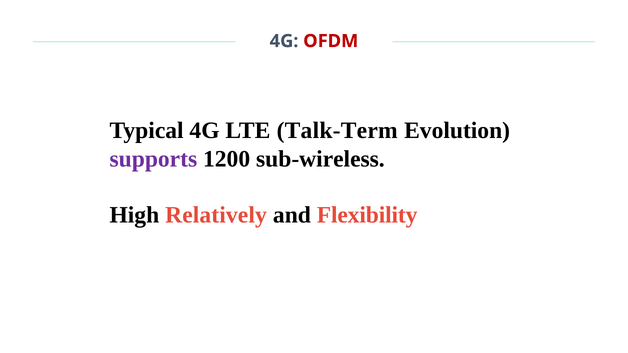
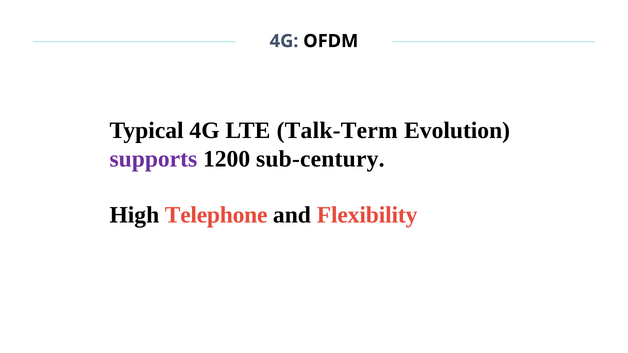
OFDM colour: red -> black
sub-wireless: sub-wireless -> sub-century
Relatively: Relatively -> Telephone
